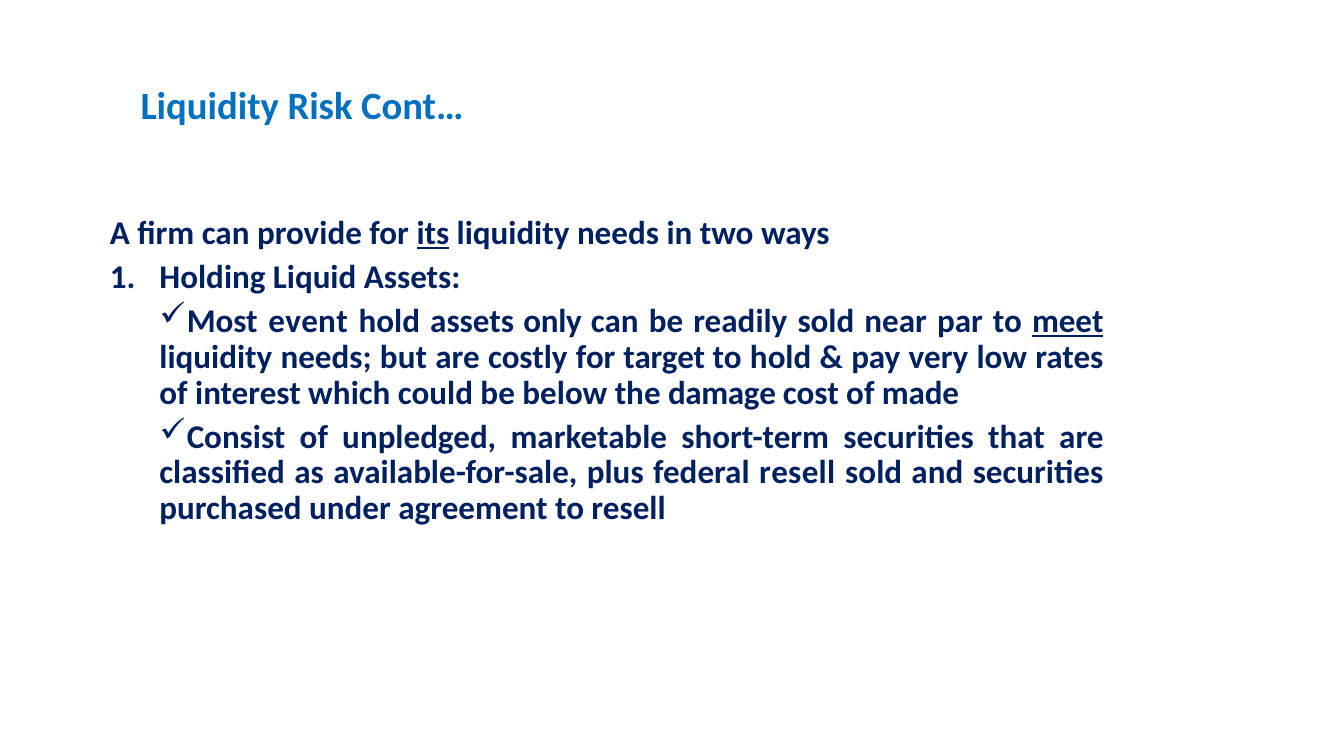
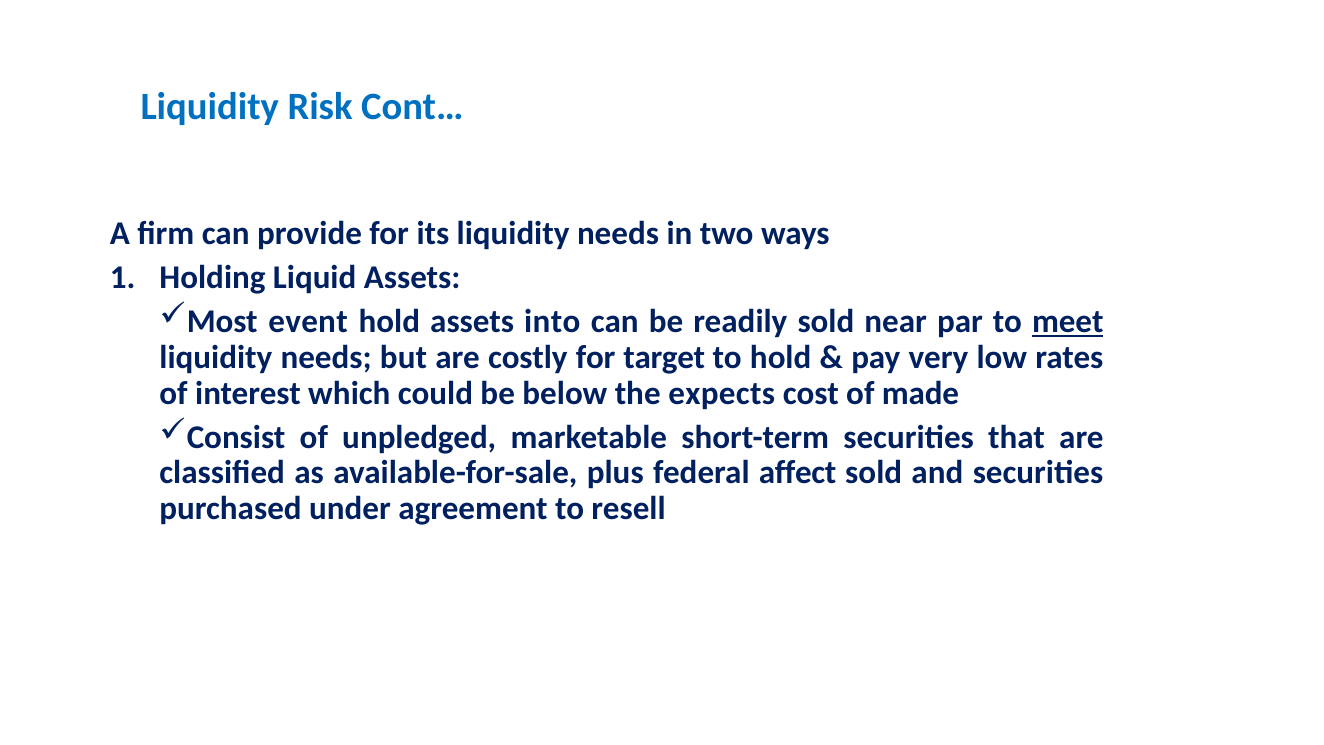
its underline: present -> none
only: only -> into
damage: damage -> expects
federal resell: resell -> affect
